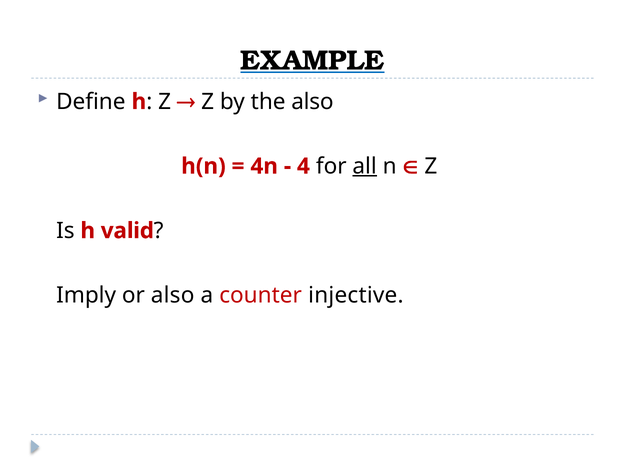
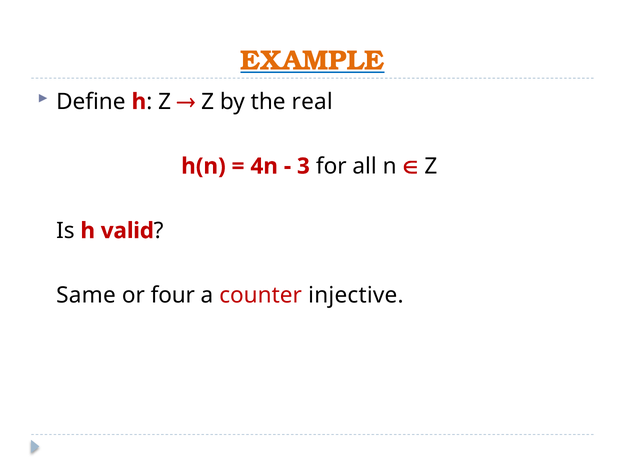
EXAMPLE colour: black -> orange
the also: also -> real
4: 4 -> 3
all underline: present -> none
Imply: Imply -> Same
or also: also -> four
